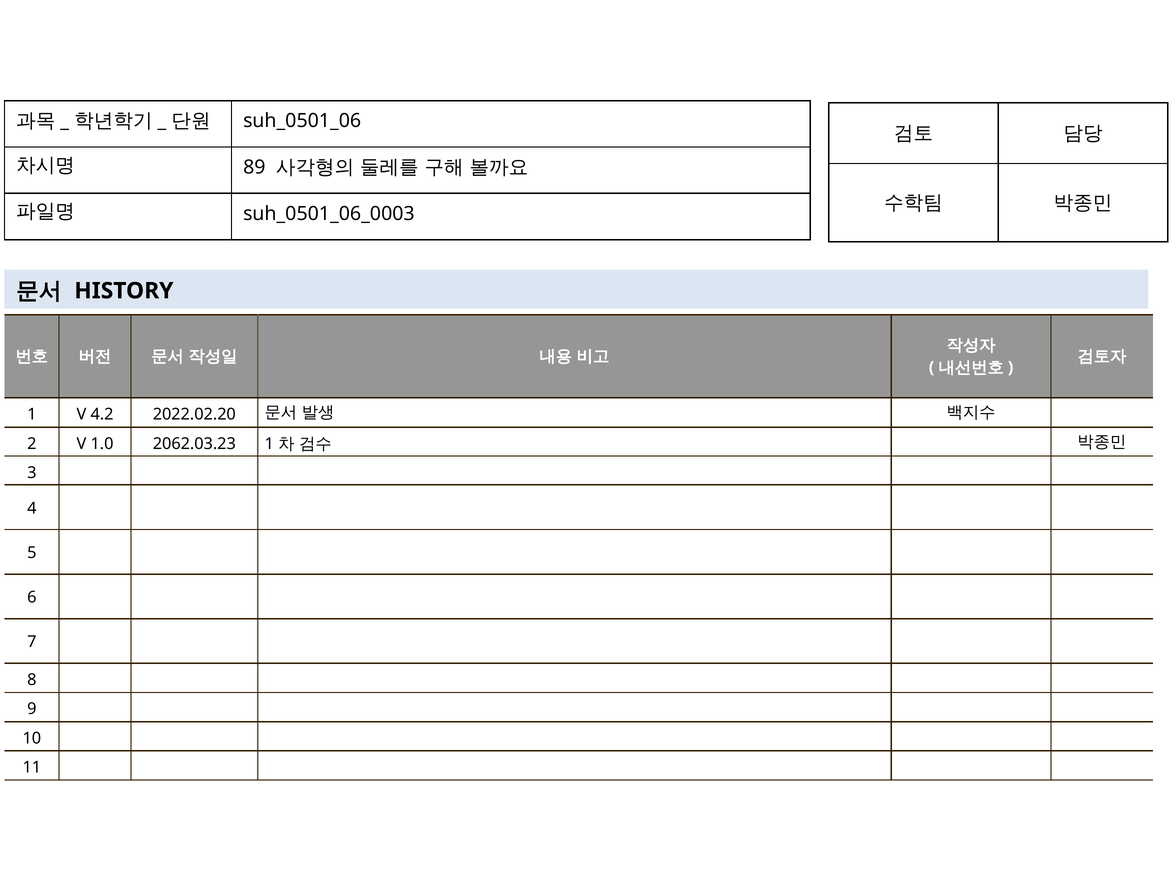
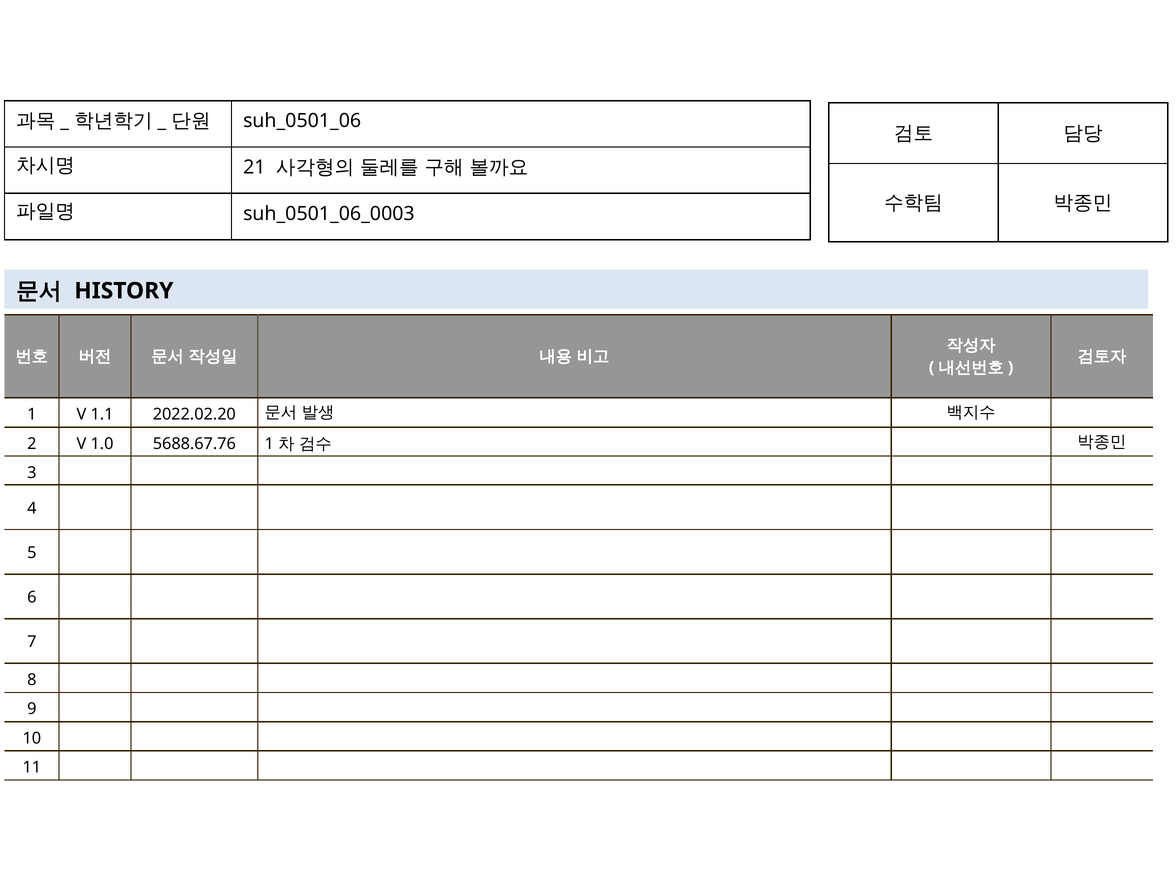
89: 89 -> 21
4.2: 4.2 -> 1.1
2062.03.23: 2062.03.23 -> 5688.67.76
